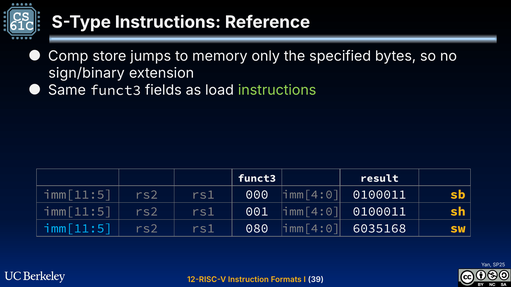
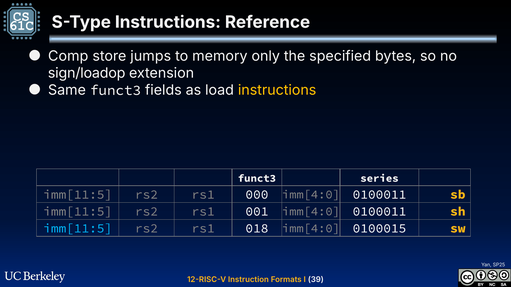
sign/binary: sign/binary -> sign/loadop
instructions at (277, 90) colour: light green -> yellow
result: result -> series
080: 080 -> 018
6035168: 6035168 -> 0100015
